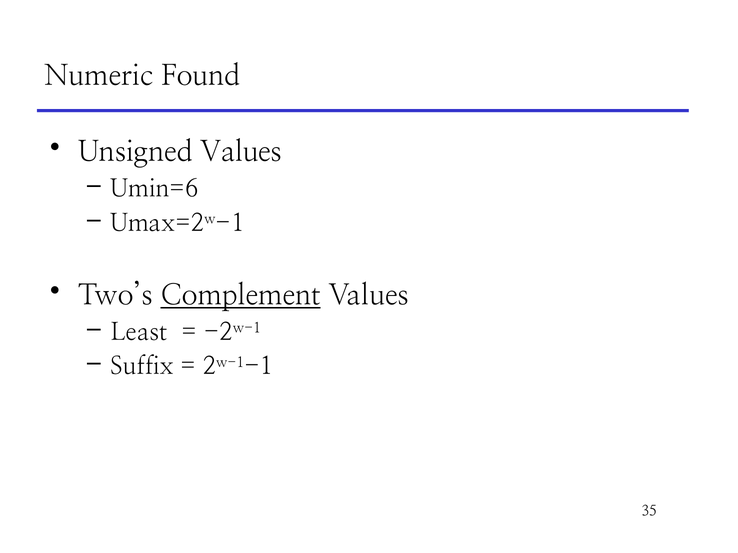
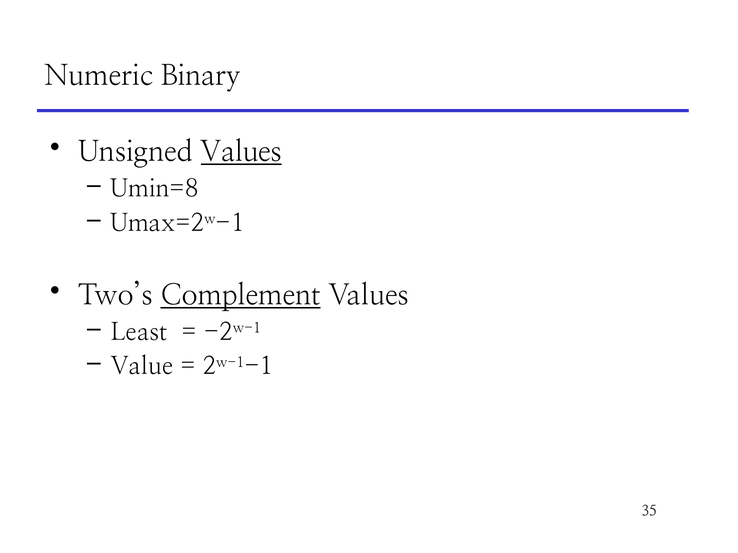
Found: Found -> Binary
Values at (241, 152) underline: none -> present
Umin=6: Umin=6 -> Umin=8
Suffix: Suffix -> Value
